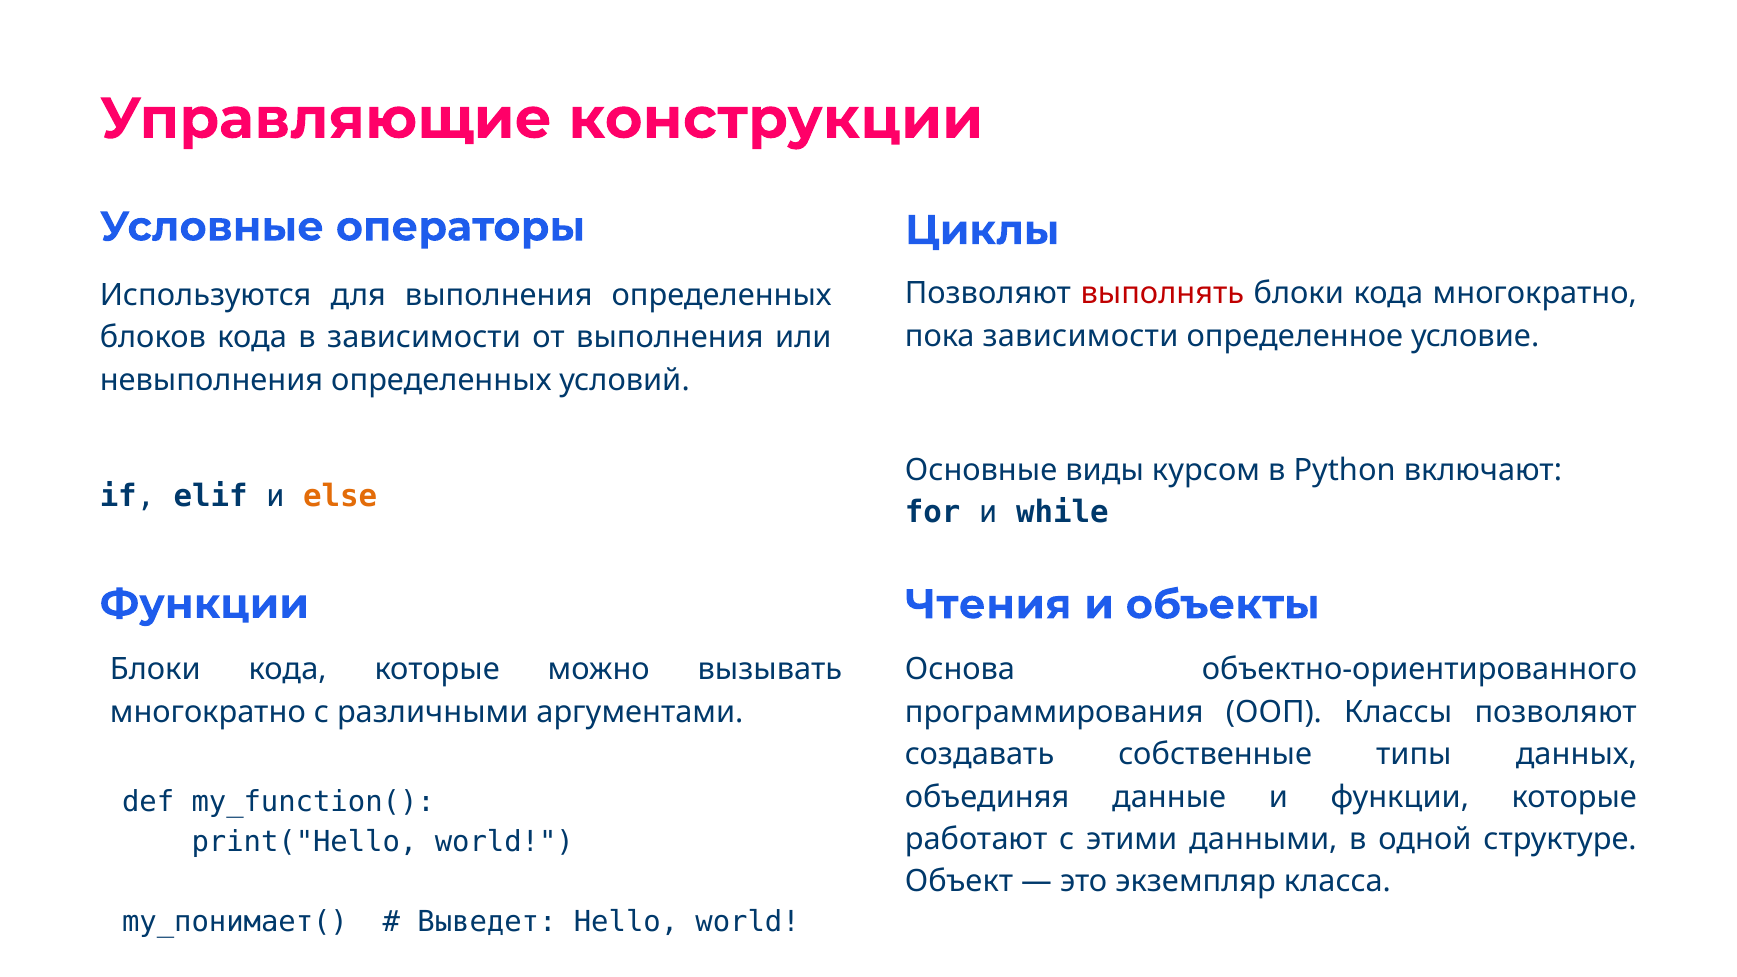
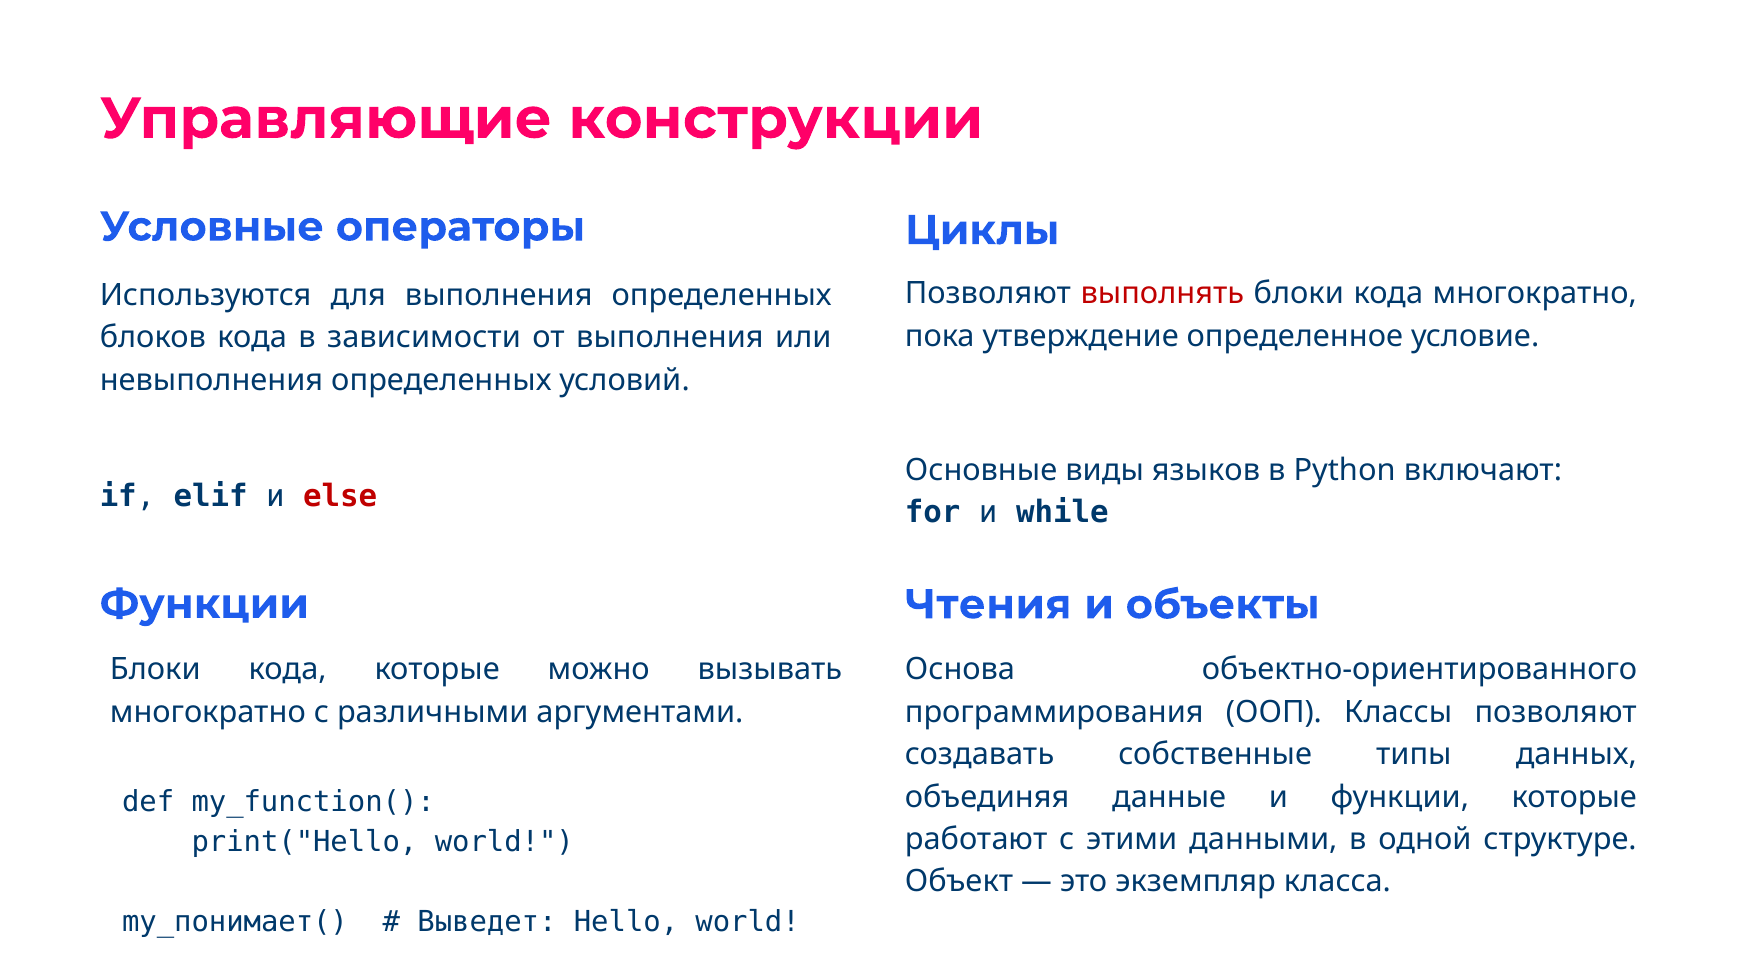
пока зависимости: зависимости -> утверждение
курсом: курсом -> языков
else colour: orange -> red
